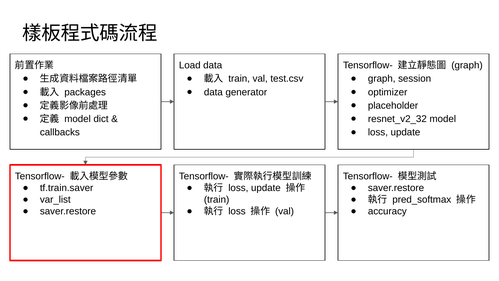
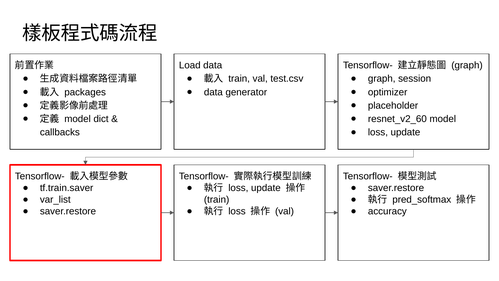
resnet_v2_32: resnet_v2_32 -> resnet_v2_60
